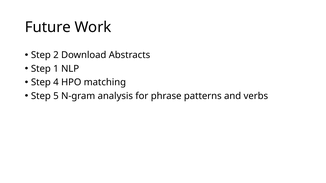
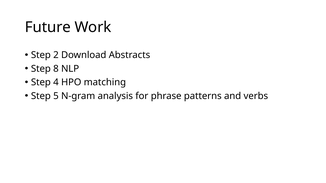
1: 1 -> 8
